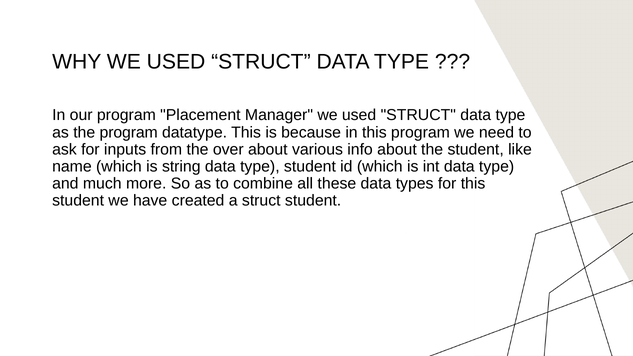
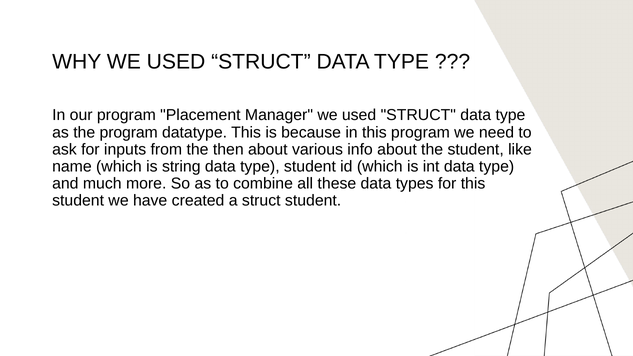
over: over -> then
